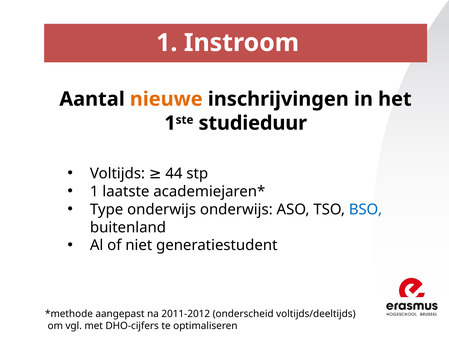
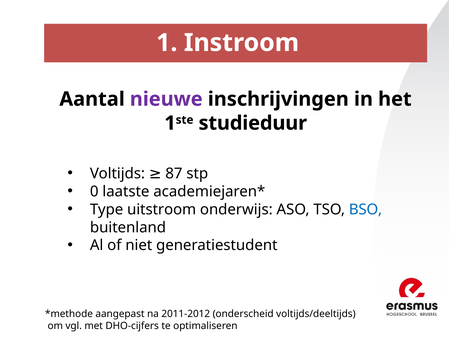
nieuwe colour: orange -> purple
44: 44 -> 87
1 at (94, 191): 1 -> 0
Type onderwijs: onderwijs -> uitstroom
